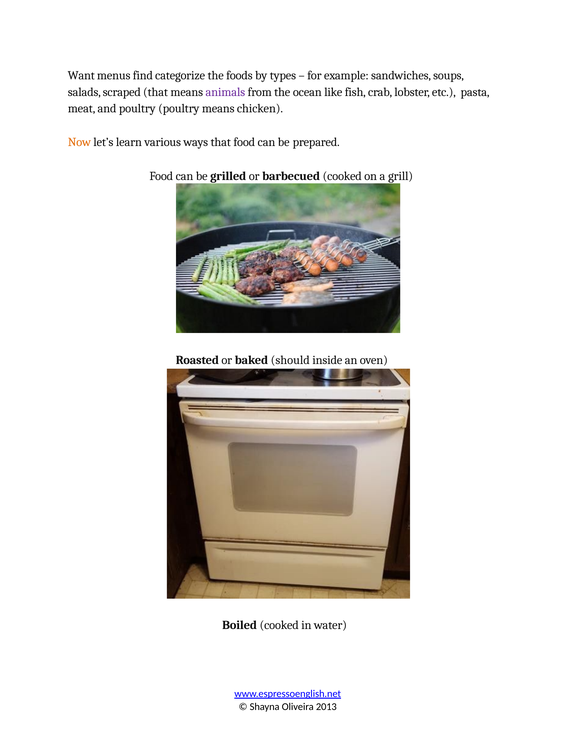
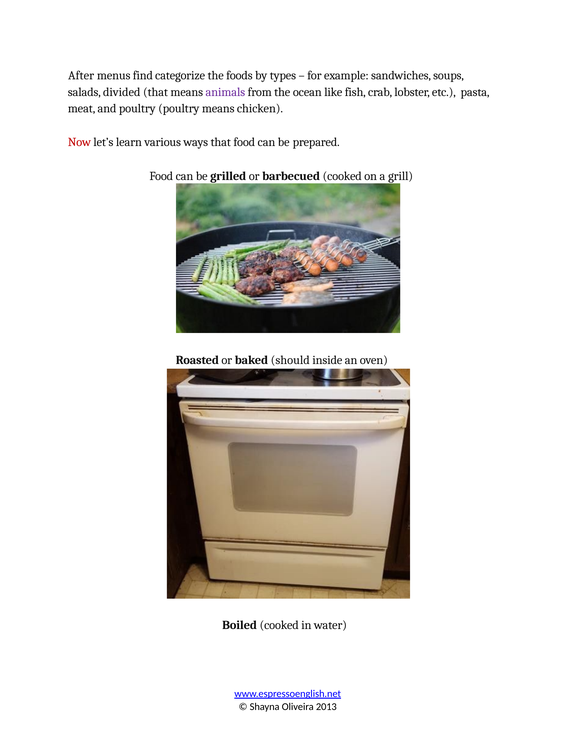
Want: Want -> After
scraped: scraped -> divided
Now colour: orange -> red
